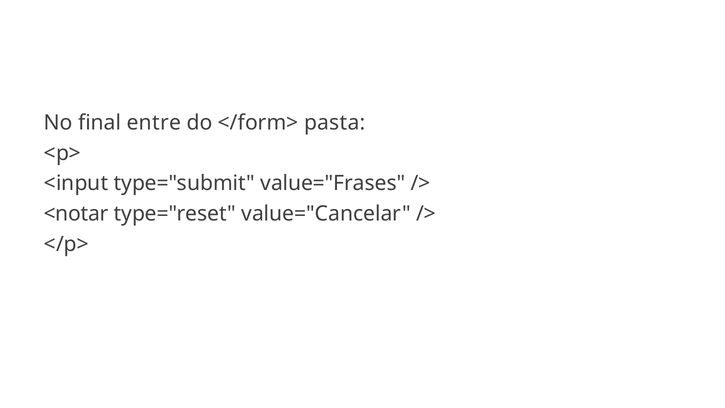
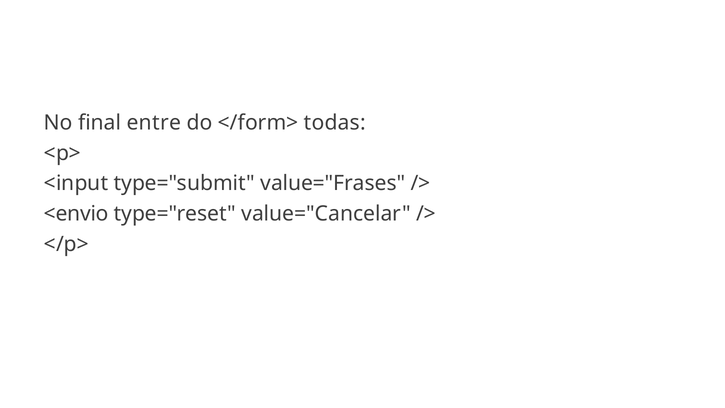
pasta: pasta -> todas
<notar: <notar -> <envio
